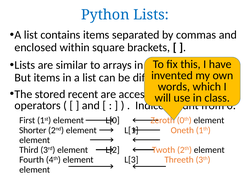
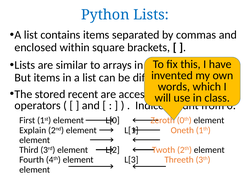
Shorter: Shorter -> Explain
